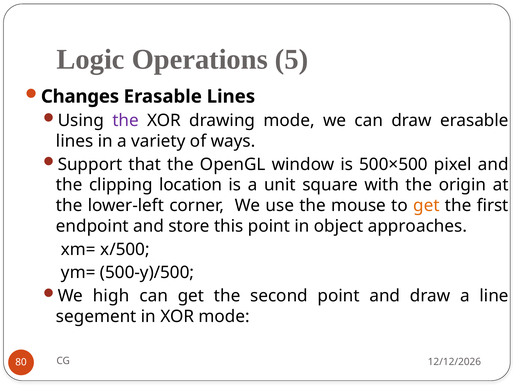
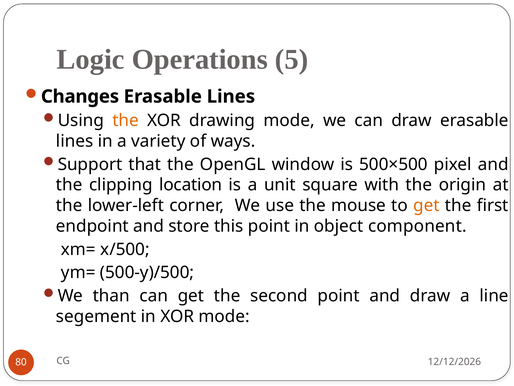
the at (126, 120) colour: purple -> orange
approaches: approaches -> component
high: high -> than
